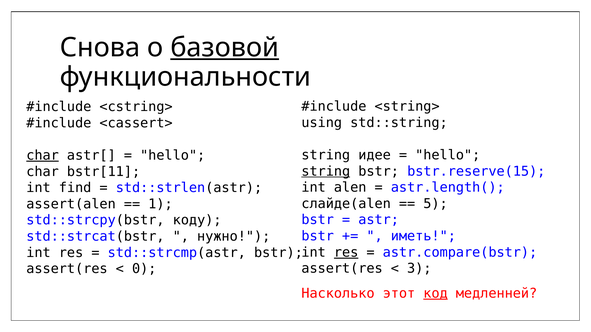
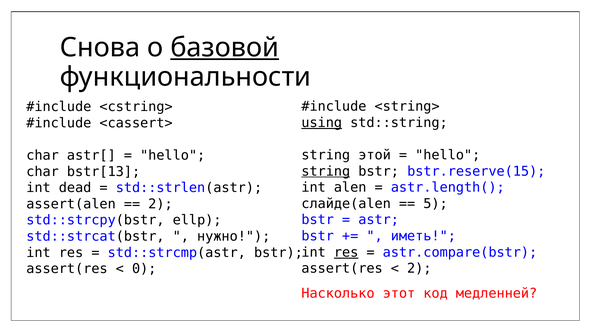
using underline: none -> present
идее: идее -> этой
char at (43, 156) underline: present -> none
bstr[11: bstr[11 -> bstr[13
find: find -> dead
1 at (160, 204): 1 -> 2
коду: коду -> ellp
3 at (419, 269): 3 -> 2
код underline: present -> none
